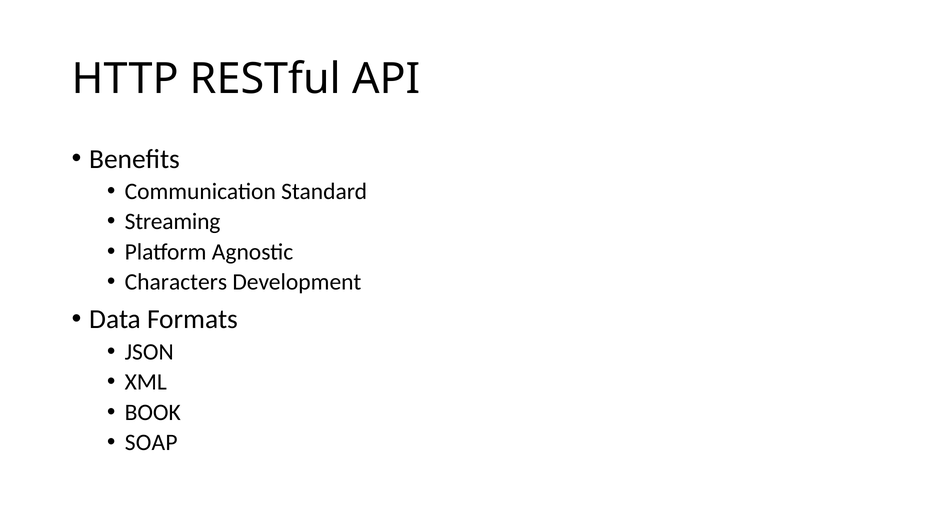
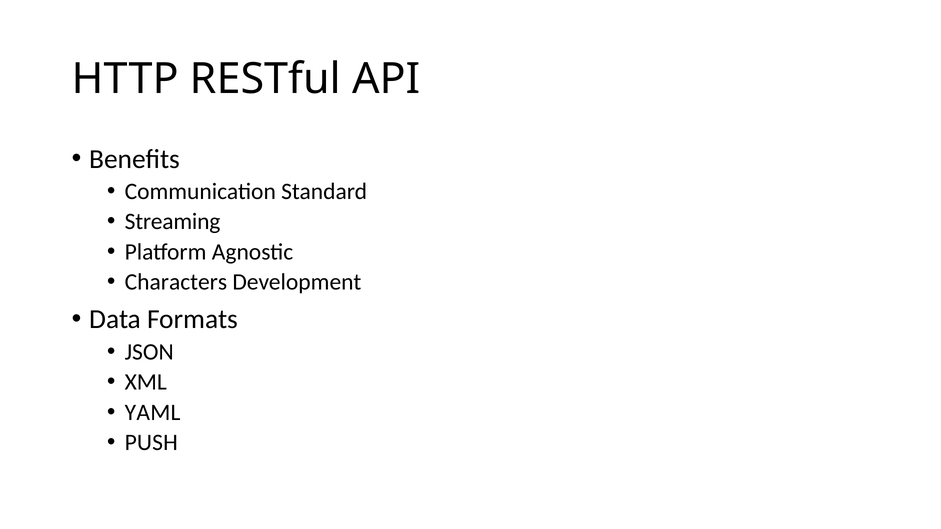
BOOK: BOOK -> YAML
SOAP: SOAP -> PUSH
